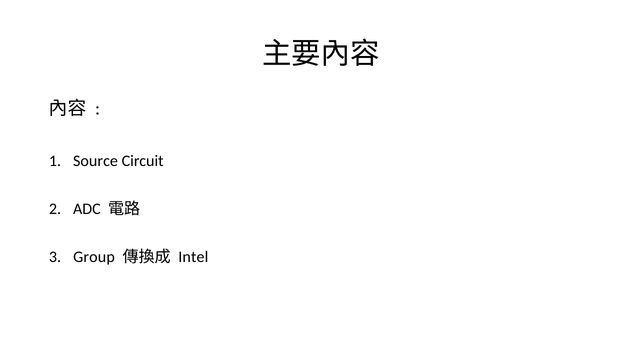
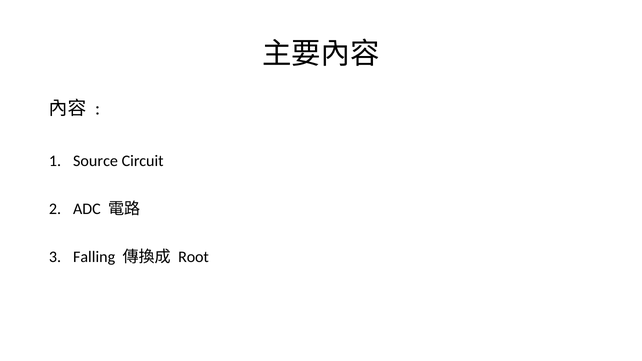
Group: Group -> Falling
Intel: Intel -> Root
